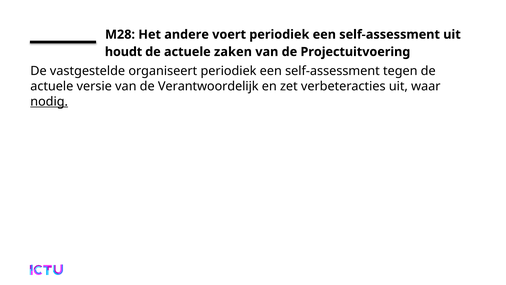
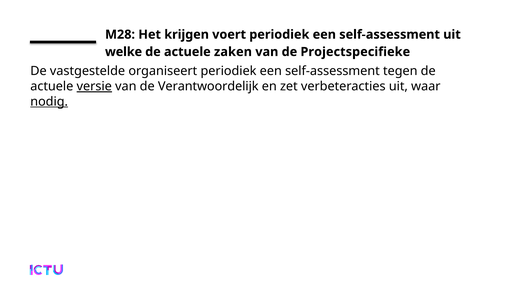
andere: andere -> krijgen
houdt: houdt -> welke
Projectuitvoering: Projectuitvoering -> Projectspecifieke
versie underline: none -> present
